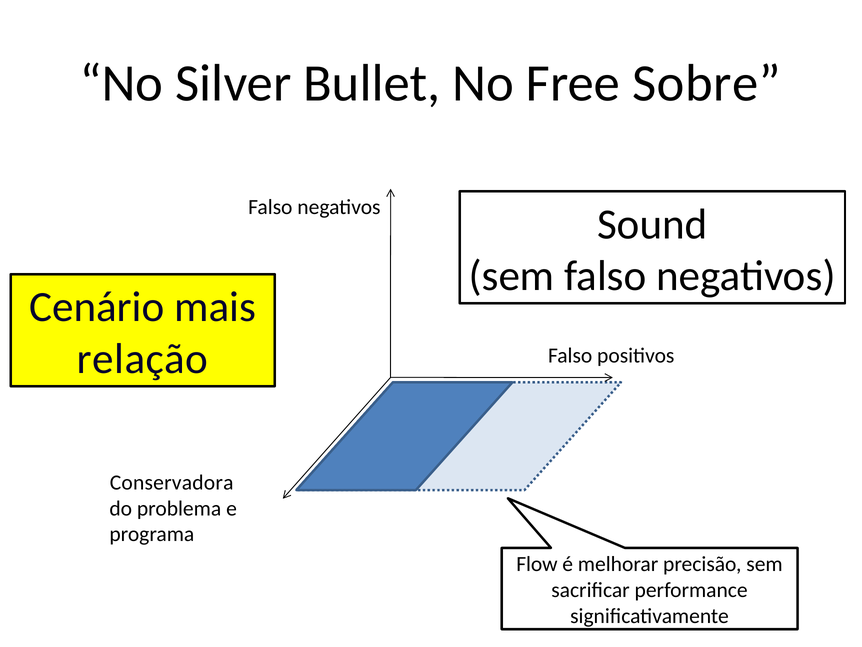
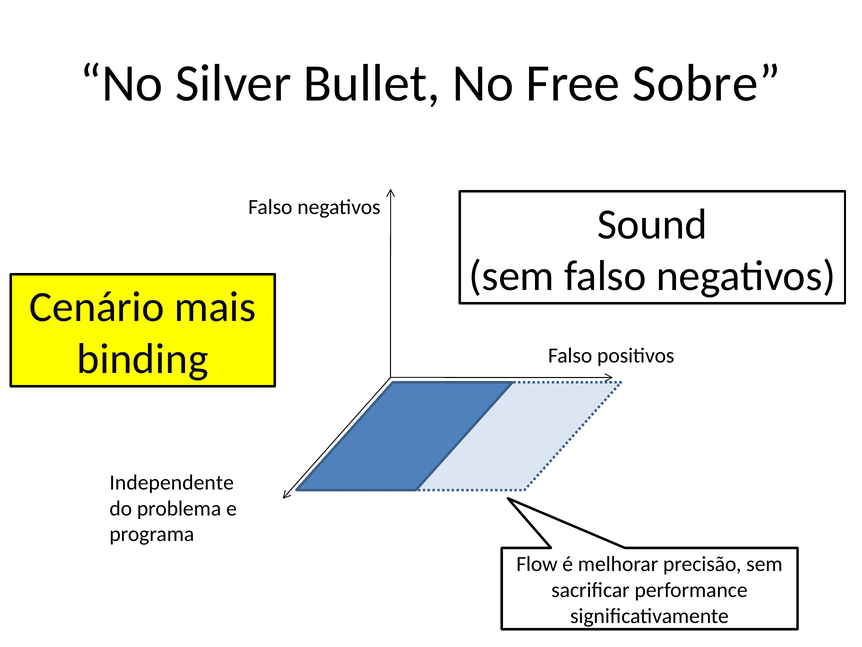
relação: relação -> binding
Conservadora: Conservadora -> Independente
